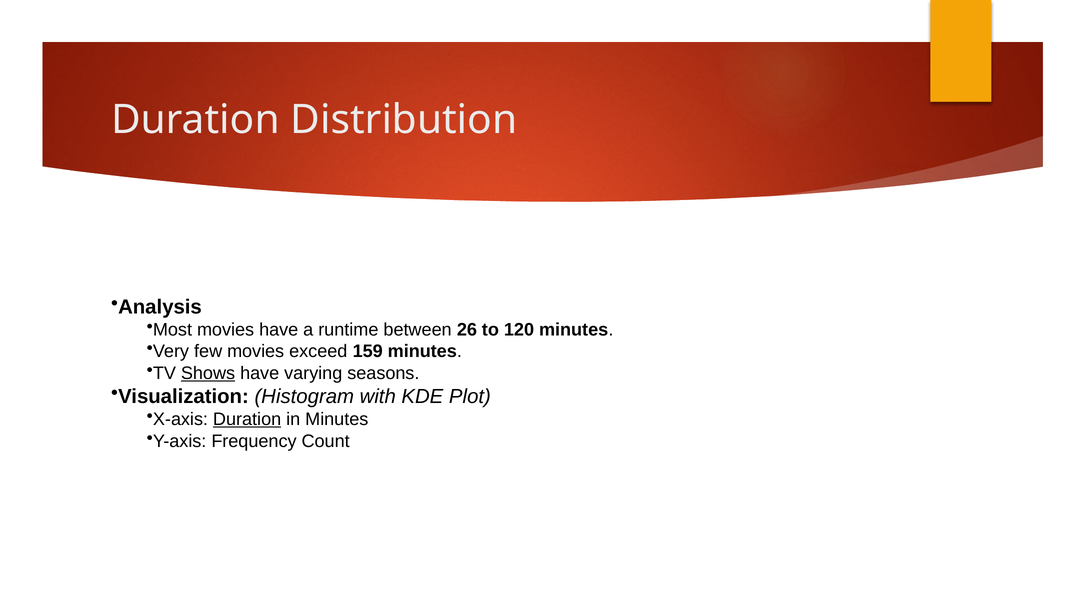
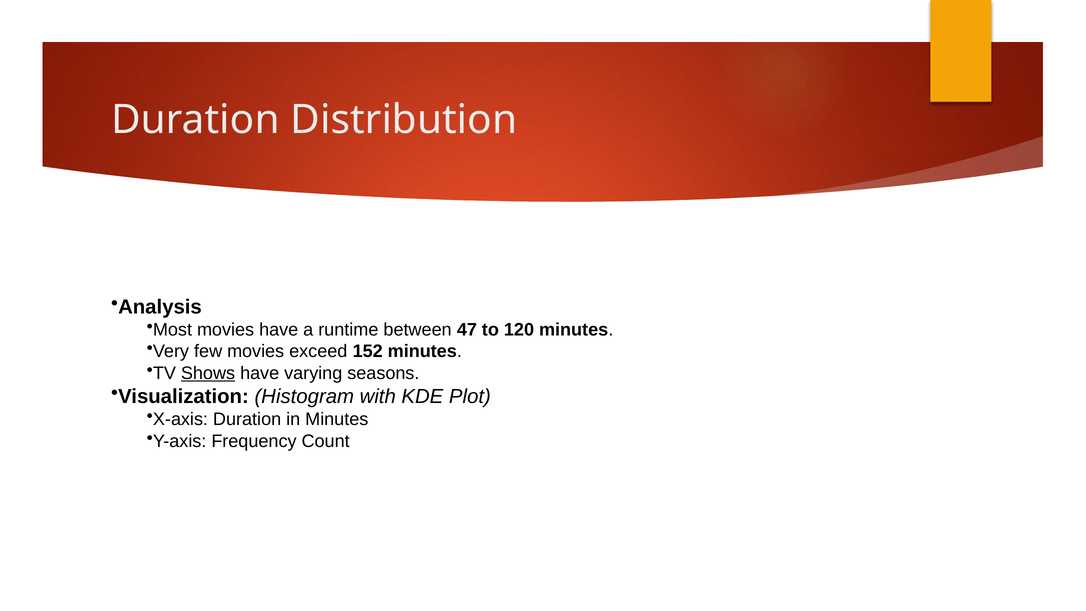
26: 26 -> 47
159: 159 -> 152
Duration at (247, 419) underline: present -> none
